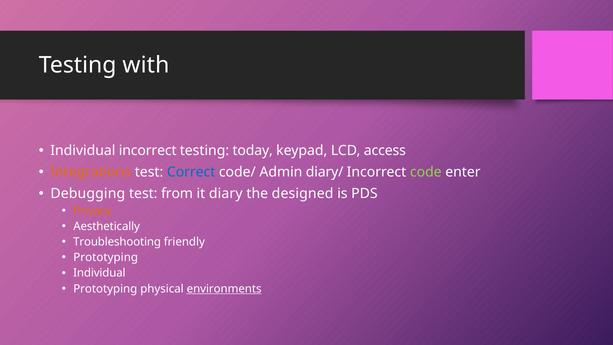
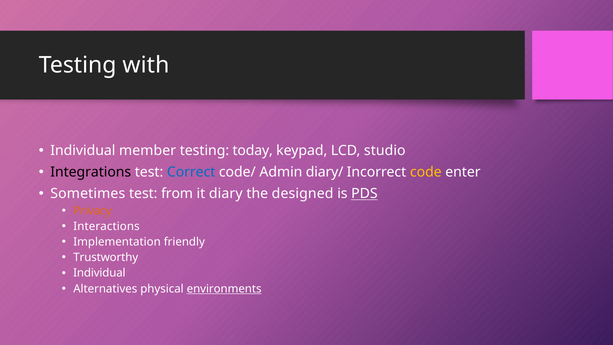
Individual incorrect: incorrect -> member
access: access -> studio
Integrations colour: orange -> black
code colour: light green -> yellow
Debugging: Debugging -> Sometimes
PDS underline: none -> present
Aesthetically: Aesthetically -> Interactions
Troubleshooting: Troubleshooting -> Implementation
Prototyping at (106, 257): Prototyping -> Trustworthy
Prototyping at (105, 289): Prototyping -> Alternatives
